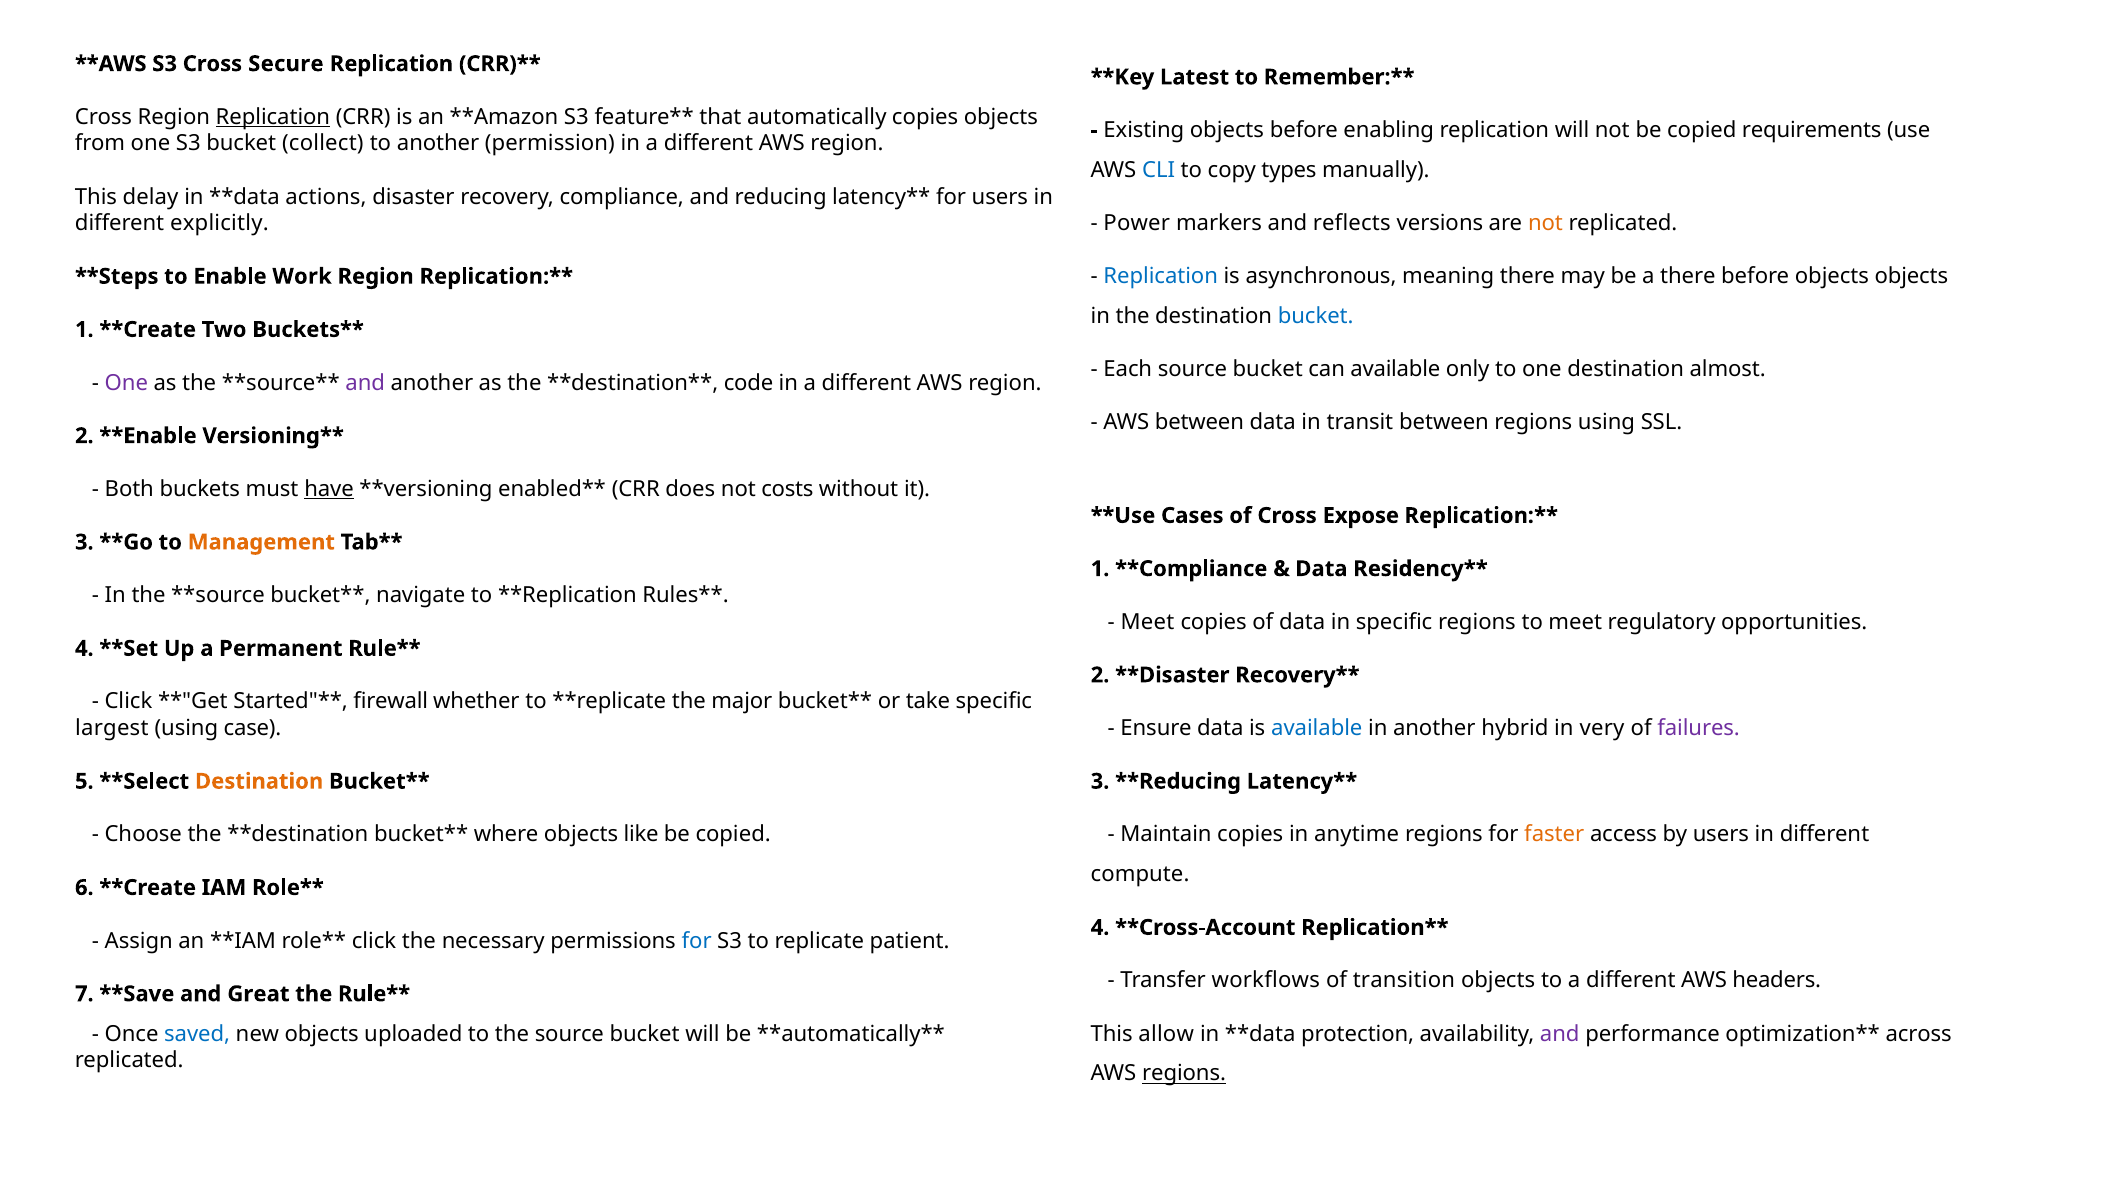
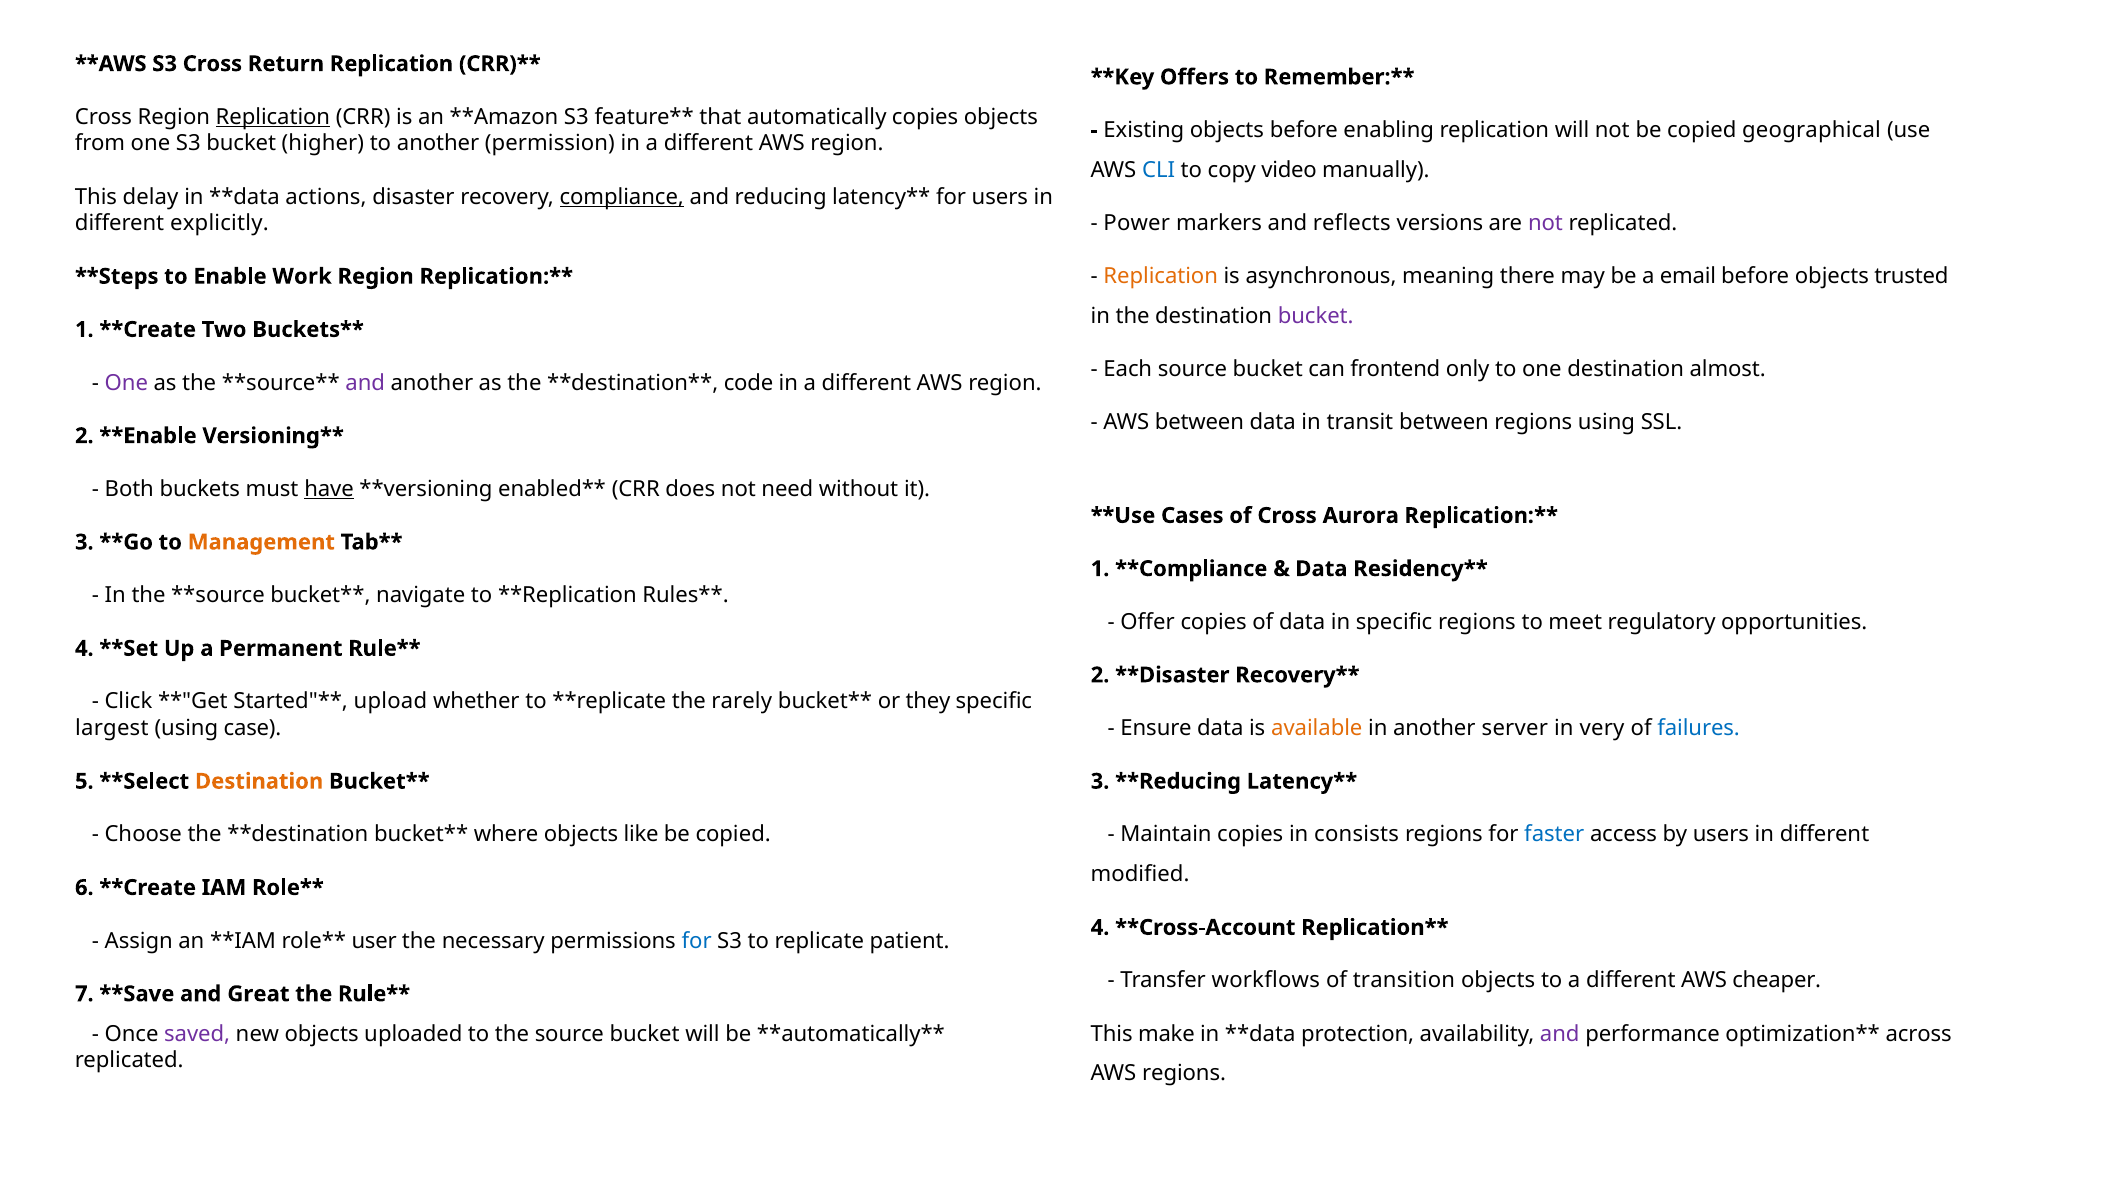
Secure: Secure -> Return
Latest: Latest -> Offers
requirements: requirements -> geographical
collect: collect -> higher
types: types -> video
compliance underline: none -> present
not at (1545, 223) colour: orange -> purple
Replication at (1161, 276) colour: blue -> orange
a there: there -> email
objects objects: objects -> trusted
bucket at (1316, 316) colour: blue -> purple
can available: available -> frontend
costs: costs -> need
Expose: Expose -> Aurora
Meet at (1147, 622): Meet -> Offer
firewall: firewall -> upload
major: major -> rarely
take: take -> they
available at (1317, 728) colour: blue -> orange
hybrid: hybrid -> server
failures colour: purple -> blue
anytime: anytime -> consists
faster colour: orange -> blue
compute: compute -> modified
click at (374, 941): click -> user
headers: headers -> cheaper
saved colour: blue -> purple
allow: allow -> make
regions at (1184, 1074) underline: present -> none
